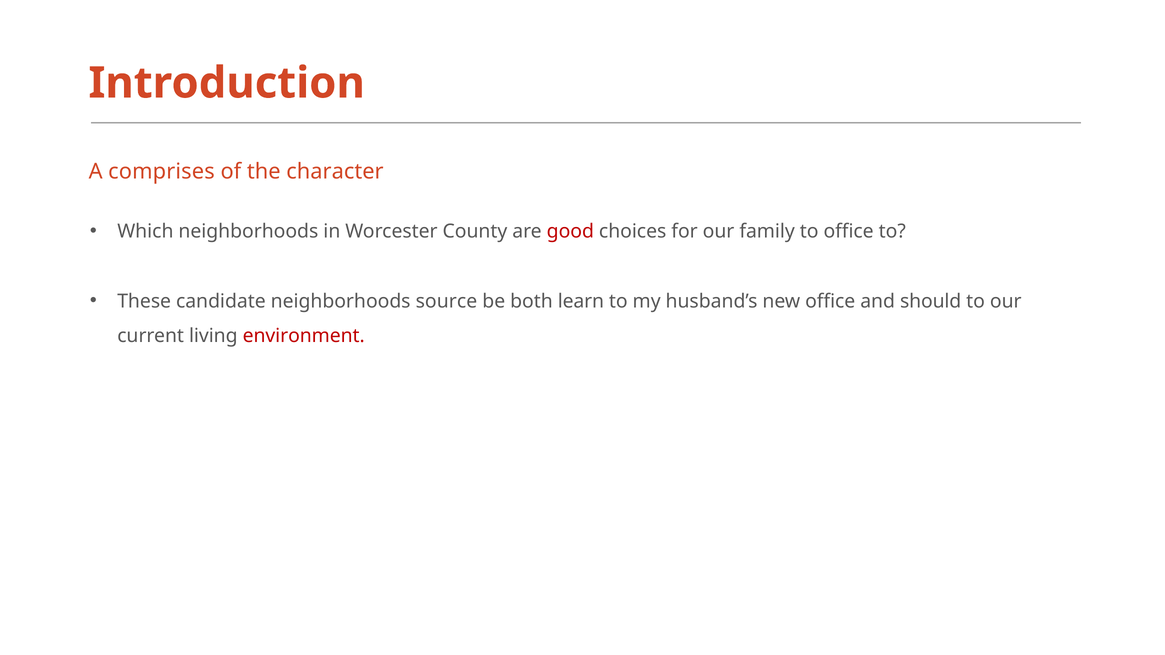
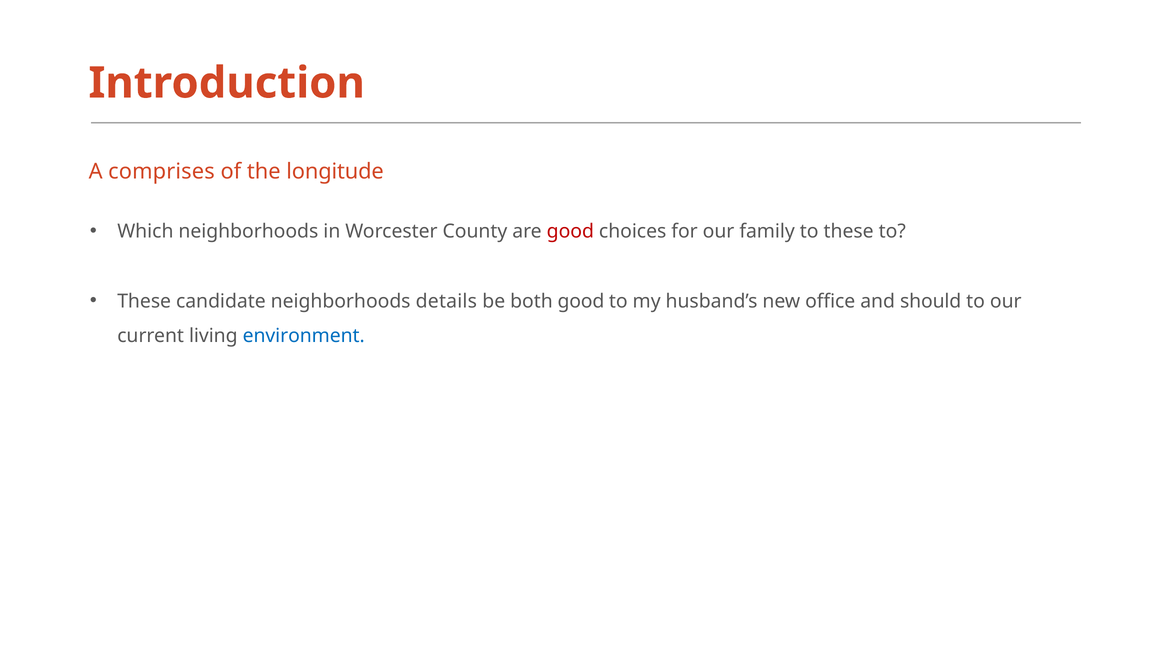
character: character -> longitude
to office: office -> these
source: source -> details
both learn: learn -> good
environment colour: red -> blue
